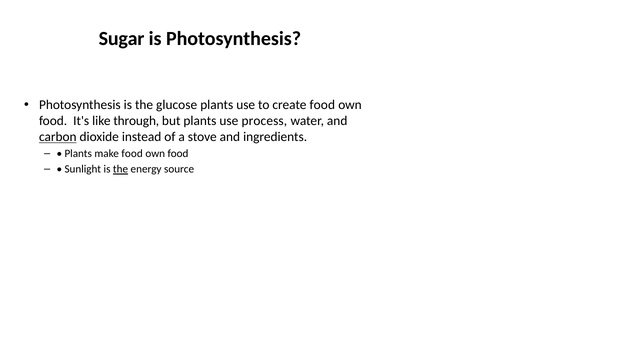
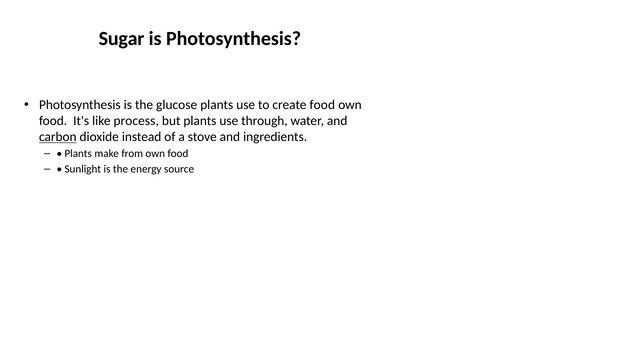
through: through -> process
process: process -> through
make food: food -> from
the at (121, 169) underline: present -> none
